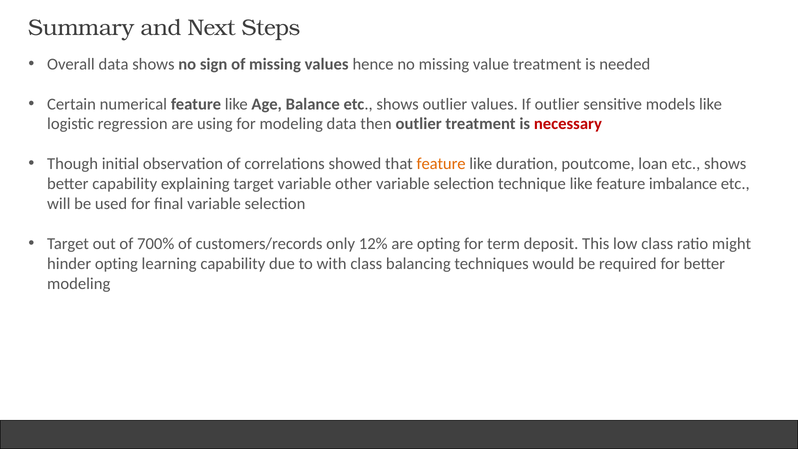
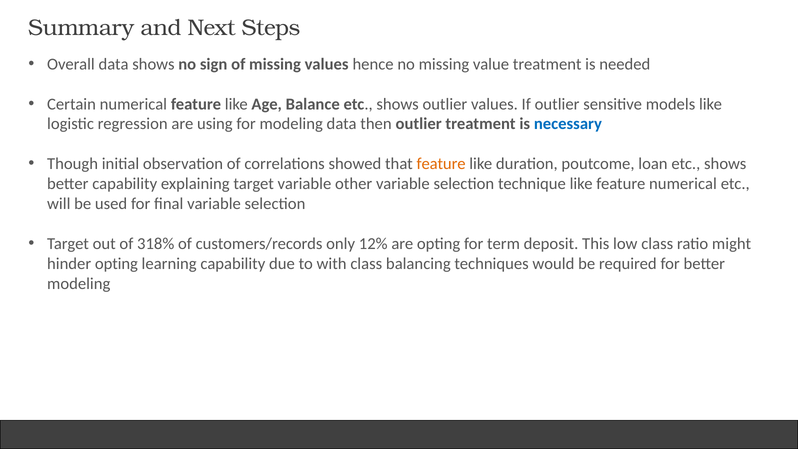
necessary colour: red -> blue
feature imbalance: imbalance -> numerical
700%: 700% -> 318%
